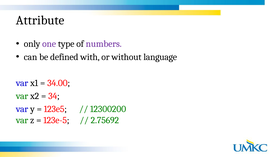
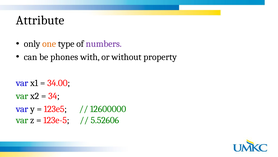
one colour: purple -> orange
defined: defined -> phones
language: language -> property
12300200: 12300200 -> 12600000
2.75692: 2.75692 -> 5.52606
